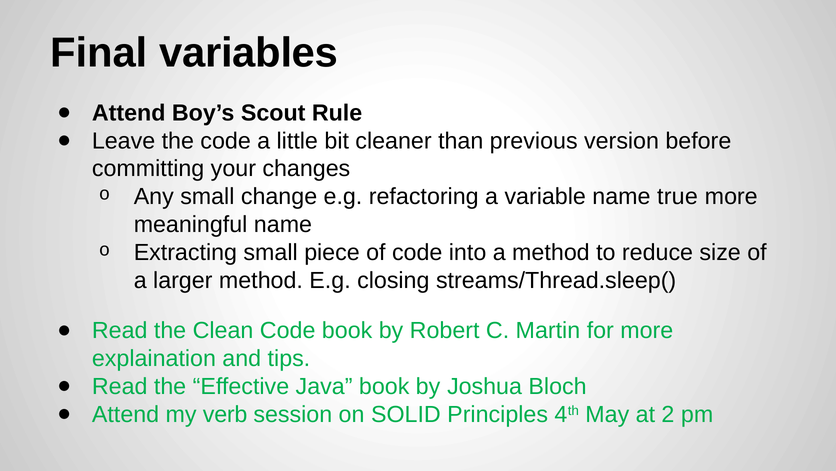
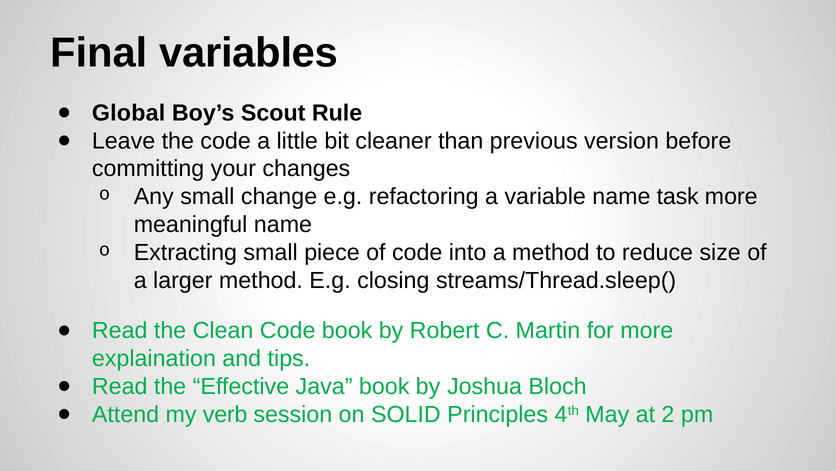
Attend at (129, 113): Attend -> Global
true: true -> task
